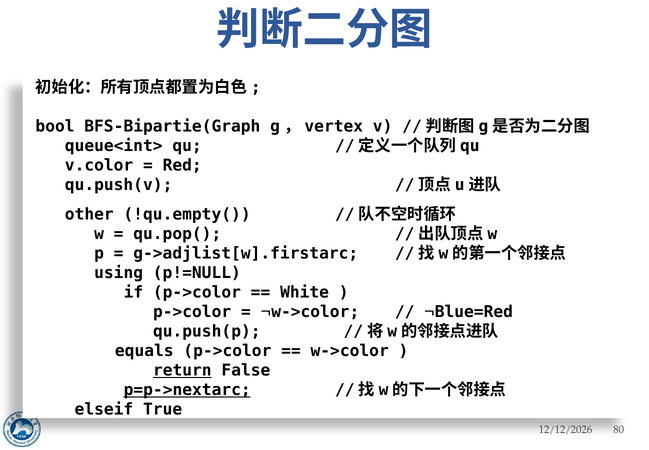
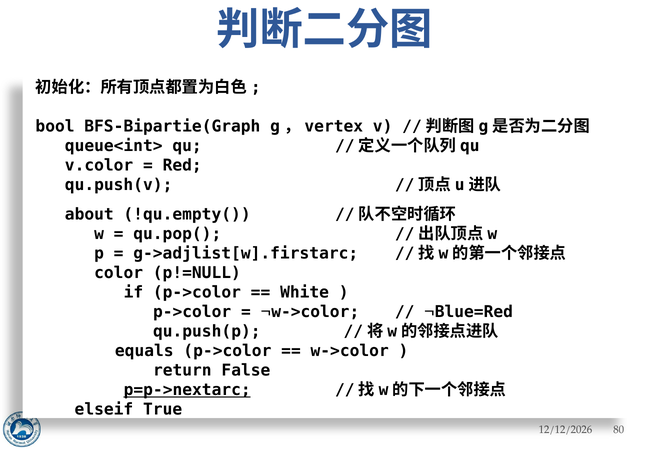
other: other -> about
using: using -> color
return underline: present -> none
